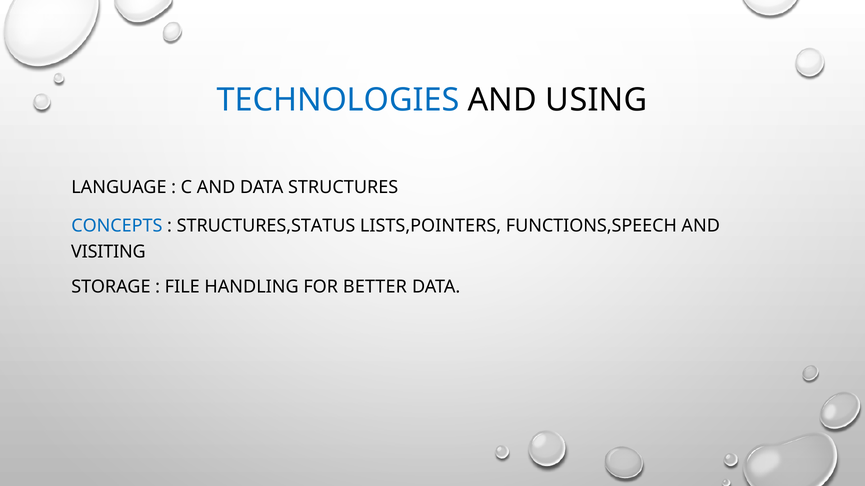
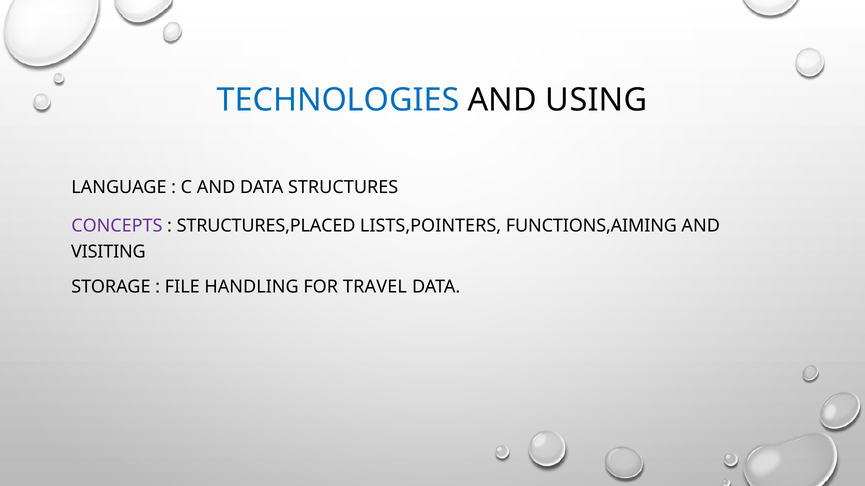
CONCEPTS colour: blue -> purple
STRUCTURES,STATUS: STRUCTURES,STATUS -> STRUCTURES,PLACED
FUNCTIONS,SPEECH: FUNCTIONS,SPEECH -> FUNCTIONS,AIMING
BETTER: BETTER -> TRAVEL
